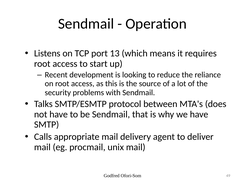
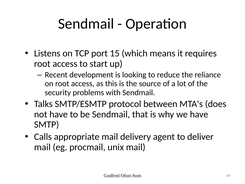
13: 13 -> 15
